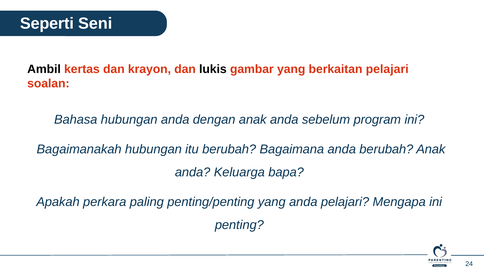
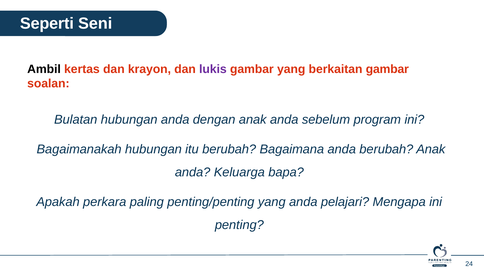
lukis colour: black -> purple
berkaitan pelajari: pelajari -> gambar
Bahasa: Bahasa -> Bulatan
